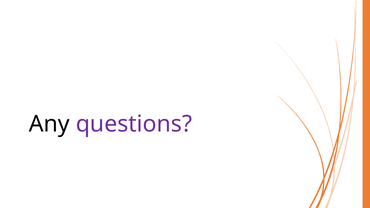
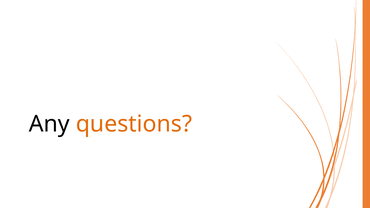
questions colour: purple -> orange
